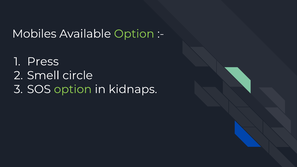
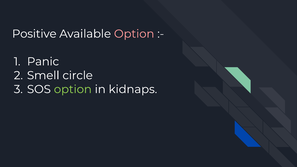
Mobiles: Mobiles -> Positive
Option at (134, 34) colour: light green -> pink
Press: Press -> Panic
